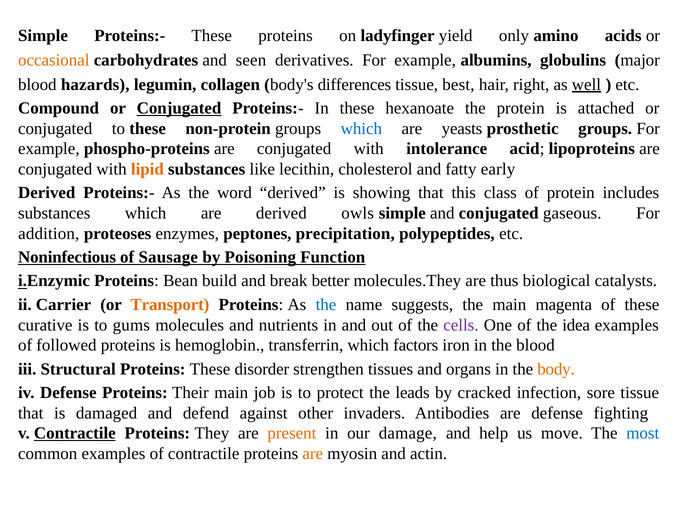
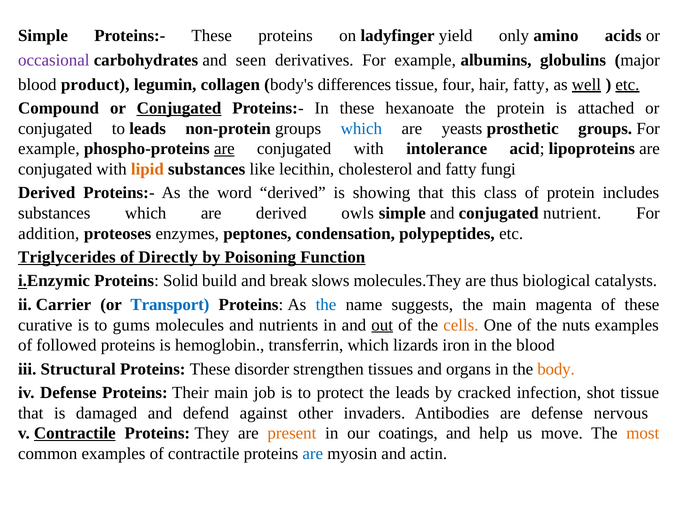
occasional colour: orange -> purple
hazards: hazards -> product
best: best -> four
hair right: right -> fatty
etc at (627, 85) underline: none -> present
to these: these -> leads
are at (224, 149) underline: none -> present
early: early -> fungi
gaseous: gaseous -> nutrient
precipitation: precipitation -> condensation
Noninfectious: Noninfectious -> Triglycerides
Sausage: Sausage -> Directly
Bean: Bean -> Solid
better: better -> slows
Transport colour: orange -> blue
out underline: none -> present
cells colour: purple -> orange
idea: idea -> nuts
factors: factors -> lizards
sore: sore -> shot
fighting: fighting -> nervous
damage: damage -> coatings
most colour: blue -> orange
are at (313, 454) colour: orange -> blue
